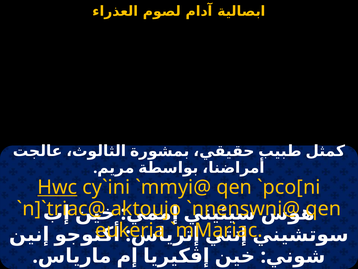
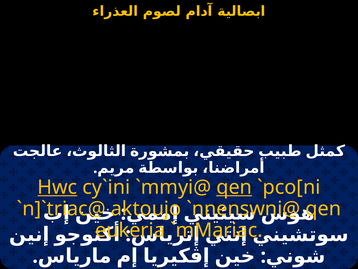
qen at (234, 187) underline: none -> present
